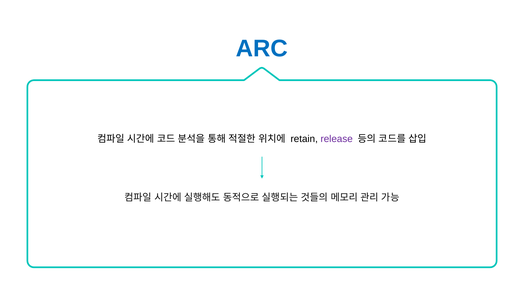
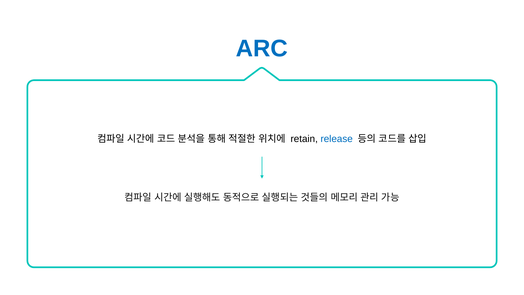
release colour: purple -> blue
